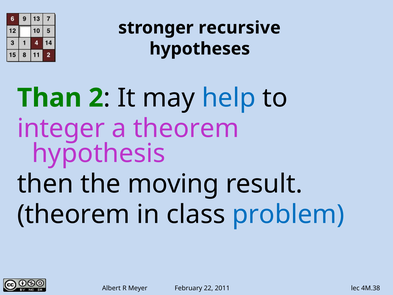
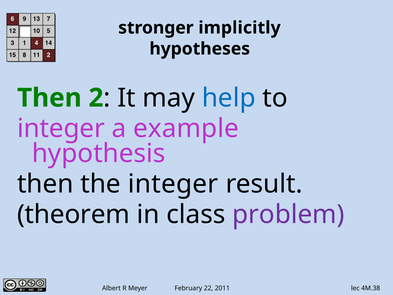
recursive: recursive -> implicitly
Than at (49, 98): Than -> Then
a theorem: theorem -> example
the moving: moving -> integer
problem colour: blue -> purple
